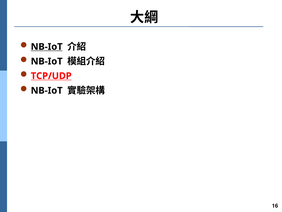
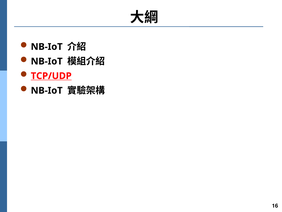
NB-IoT at (47, 47) underline: present -> none
